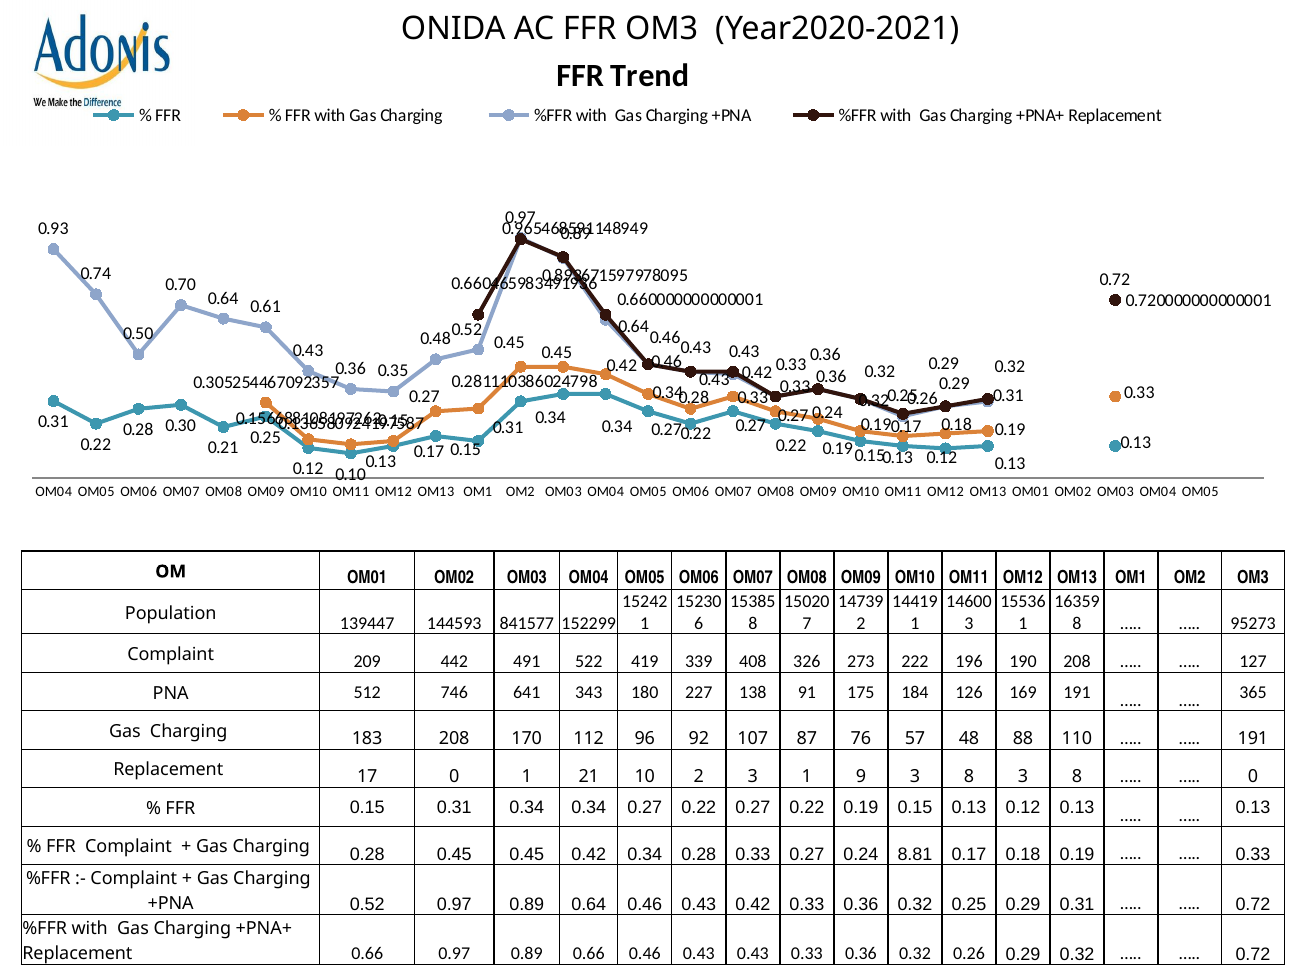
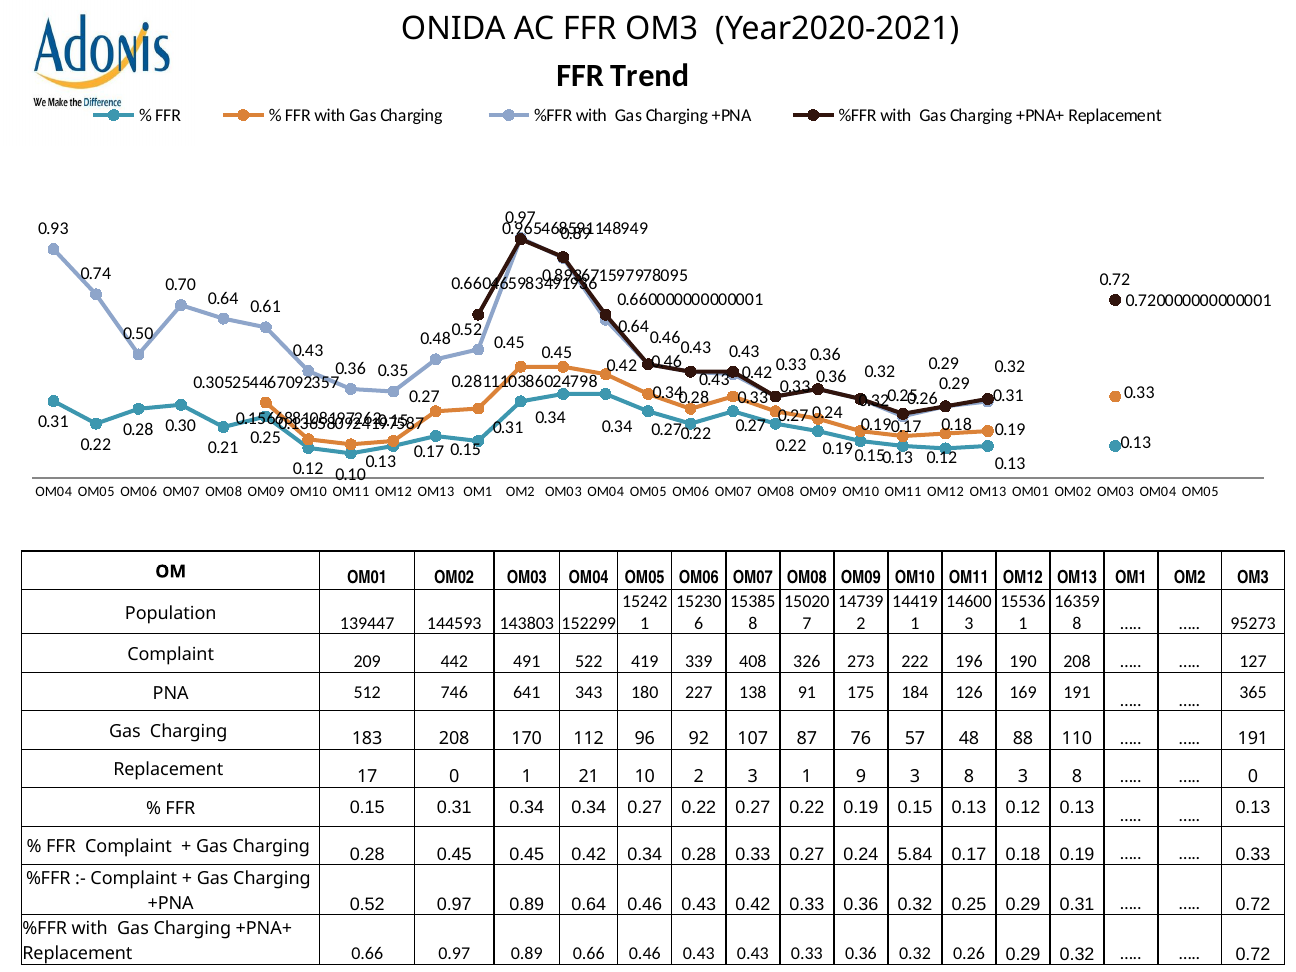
841577: 841577 -> 143803
8.81: 8.81 -> 5.84
